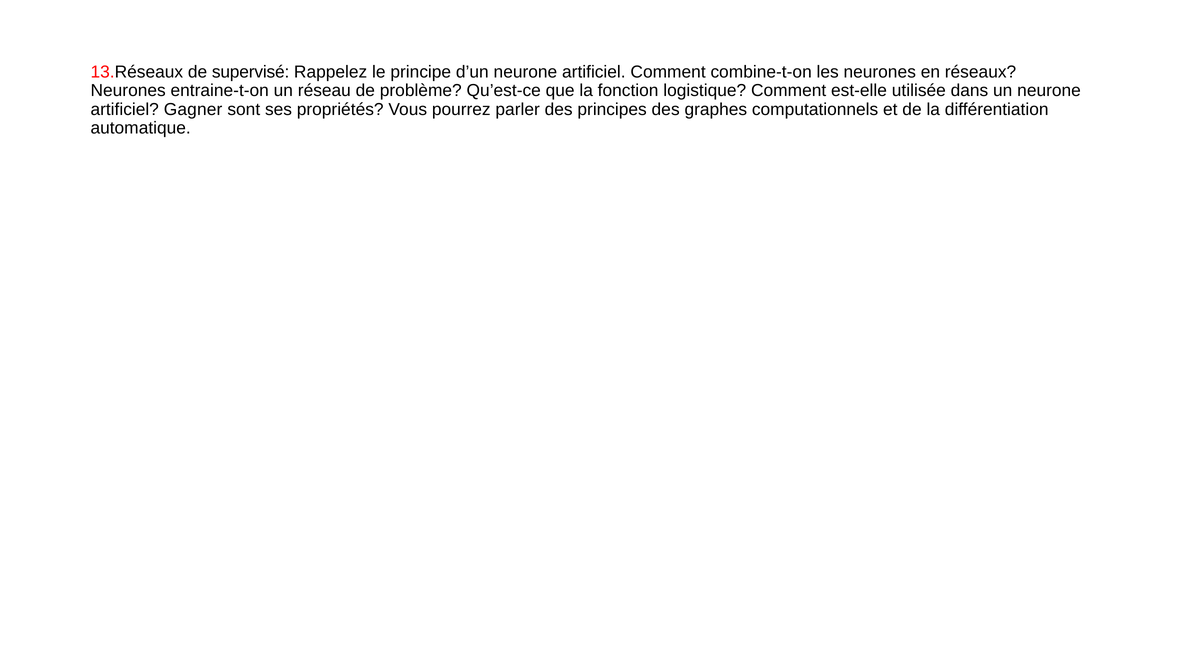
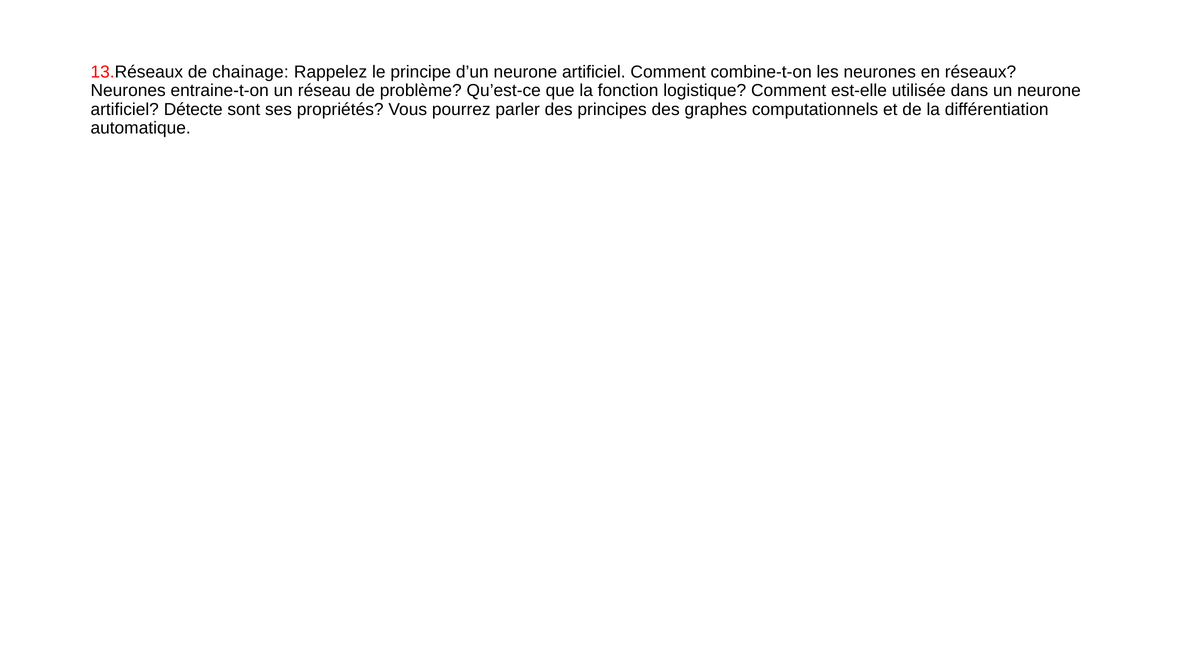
supervisé: supervisé -> chainage
Gagner: Gagner -> Détecte
